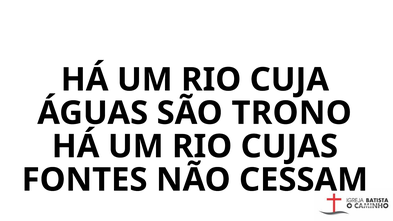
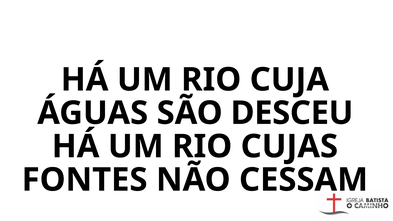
TRONO: TRONO -> DESCEU
